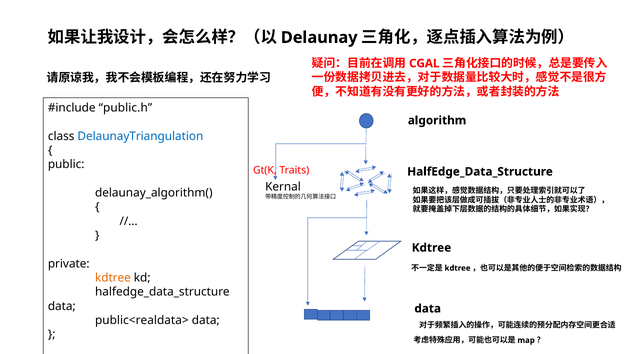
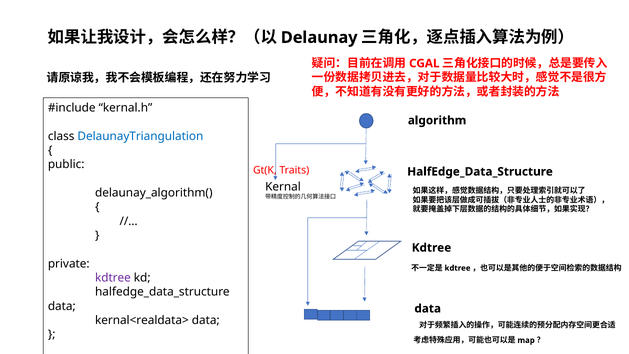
public.h: public.h -> kernal.h
kdtree at (113, 278) colour: orange -> purple
public<realdata>: public<realdata> -> kernal<realdata>
